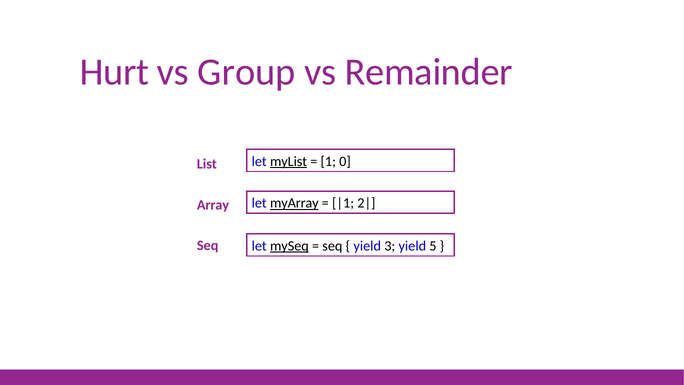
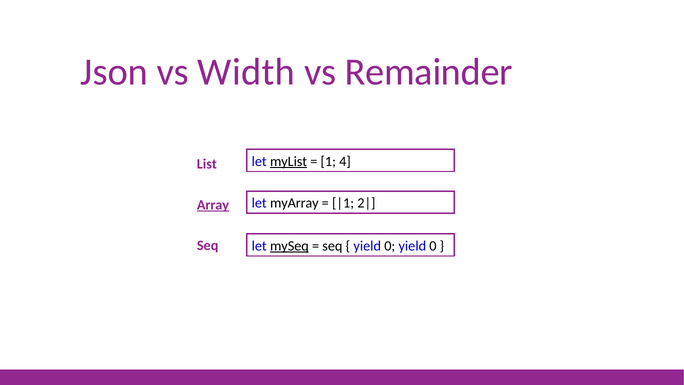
Hurt: Hurt -> Json
Group: Group -> Width
0: 0 -> 4
myArray underline: present -> none
Array underline: none -> present
3 at (390, 246): 3 -> 0
5 at (433, 246): 5 -> 0
